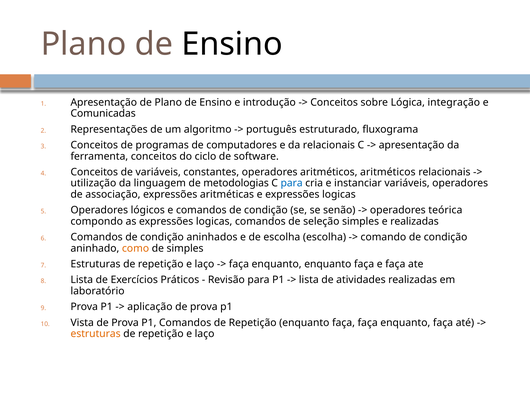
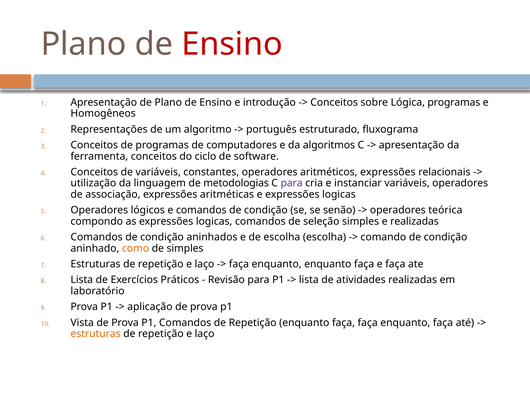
Ensino at (232, 44) colour: black -> red
Lógica integração: integração -> programas
Comunicadas: Comunicadas -> Homogêneos
da relacionais: relacionais -> algoritmos
aritméticos aritméticos: aritméticos -> expressões
para at (292, 183) colour: blue -> purple
